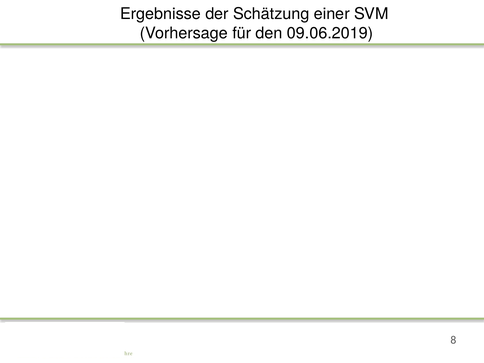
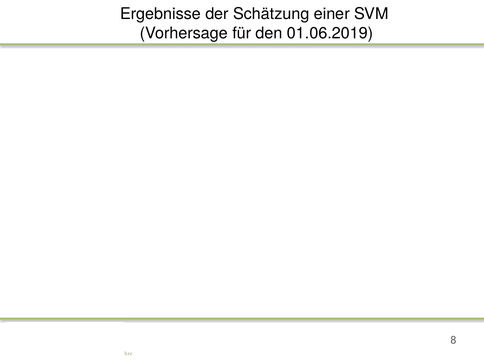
09.06.2019: 09.06.2019 -> 01.06.2019
